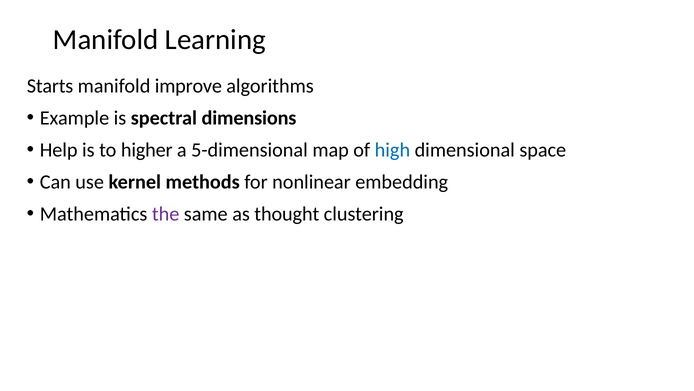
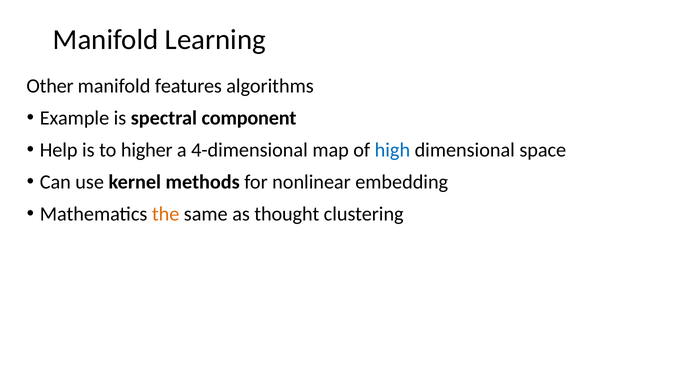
Starts: Starts -> Other
improve: improve -> features
dimensions: dimensions -> component
5-dimensional: 5-dimensional -> 4-dimensional
the colour: purple -> orange
